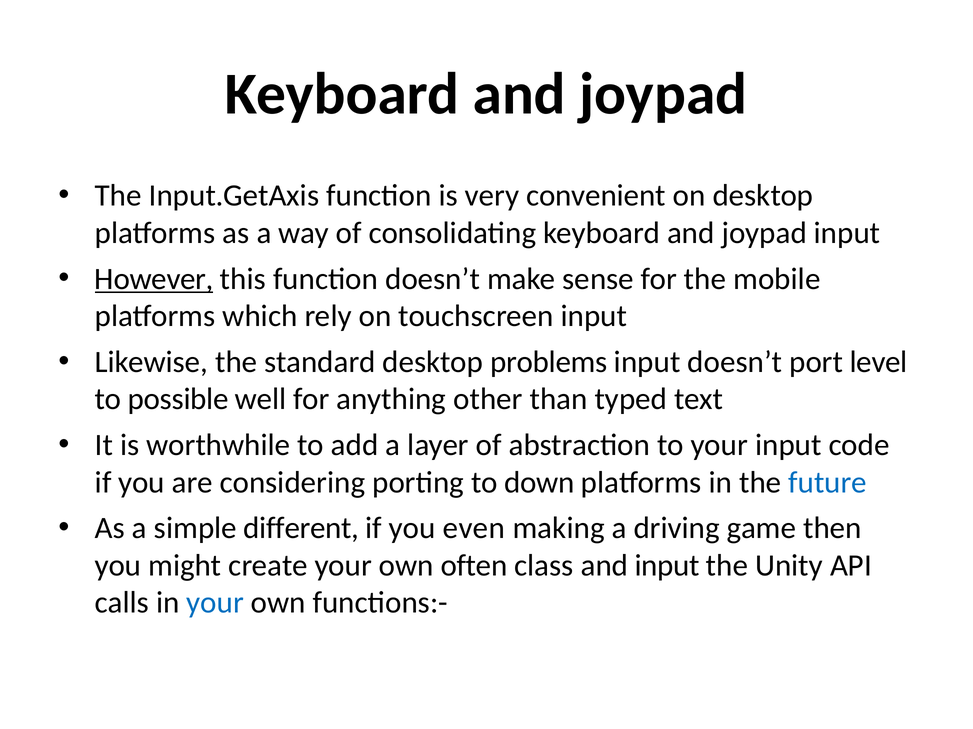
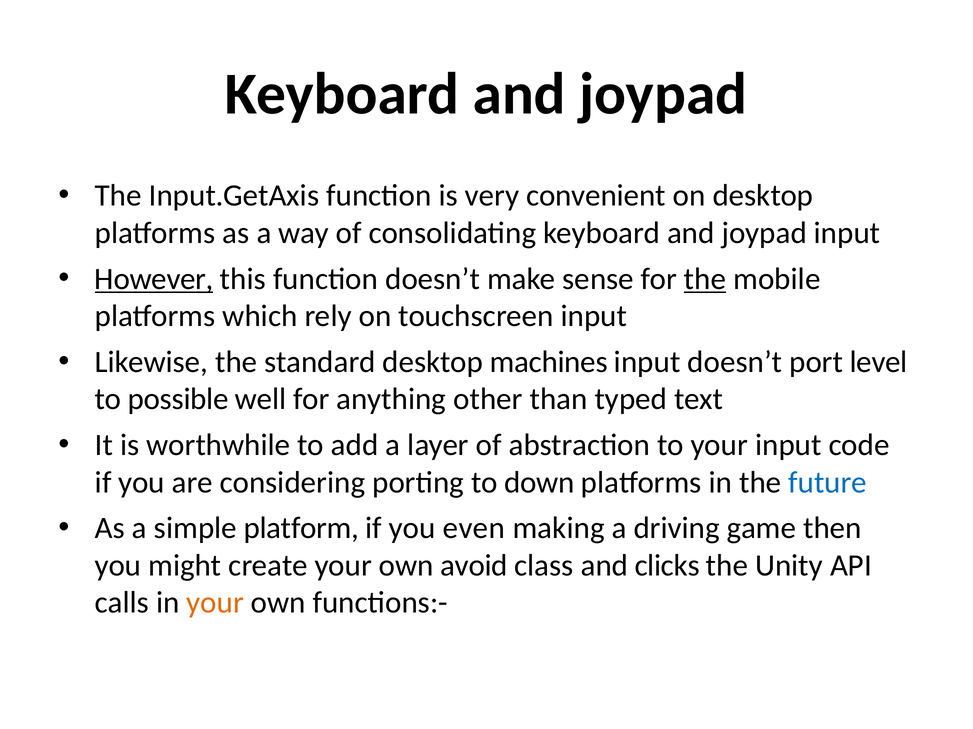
the at (705, 279) underline: none -> present
problems: problems -> machines
different: different -> platform
often: often -> avoid
and input: input -> clicks
your at (215, 603) colour: blue -> orange
